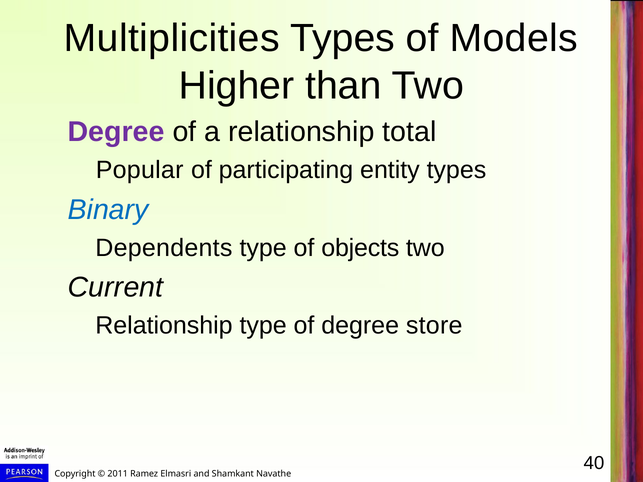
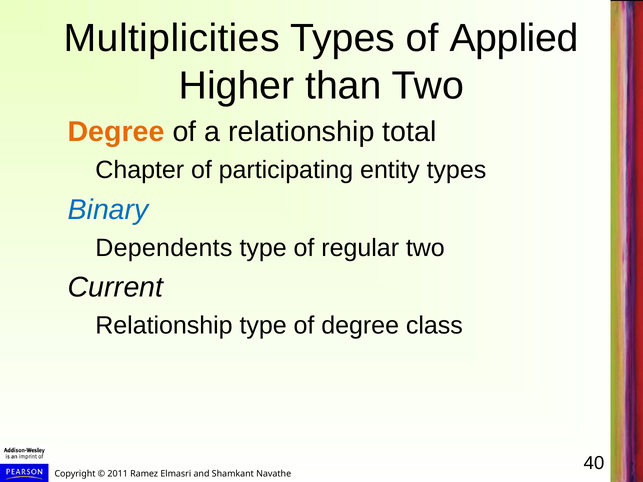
Models: Models -> Applied
Degree at (116, 132) colour: purple -> orange
Popular: Popular -> Chapter
objects: objects -> regular
store: store -> class
